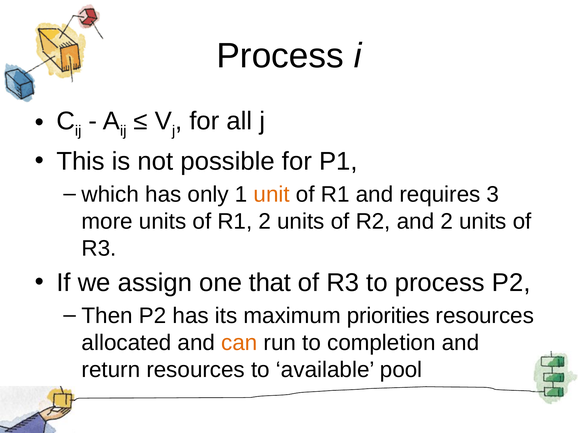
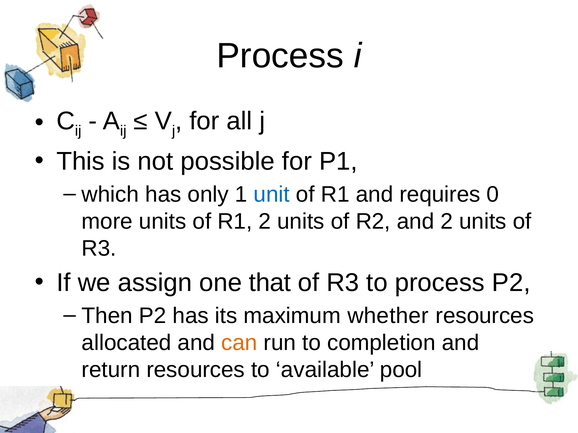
unit colour: orange -> blue
3: 3 -> 0
priorities: priorities -> whether
